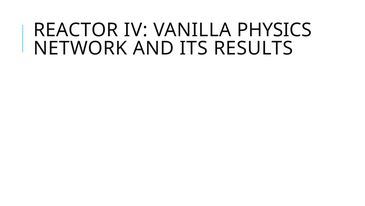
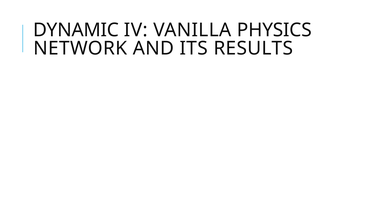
REACTOR: REACTOR -> DYNAMIC
